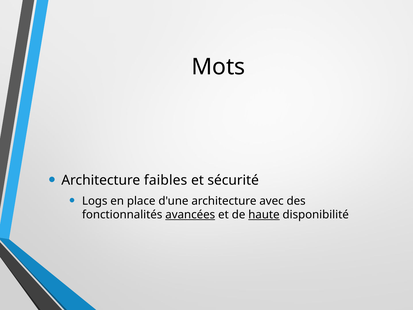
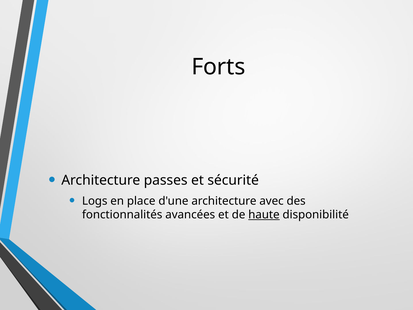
Mots: Mots -> Forts
faibles: faibles -> passes
avancées underline: present -> none
